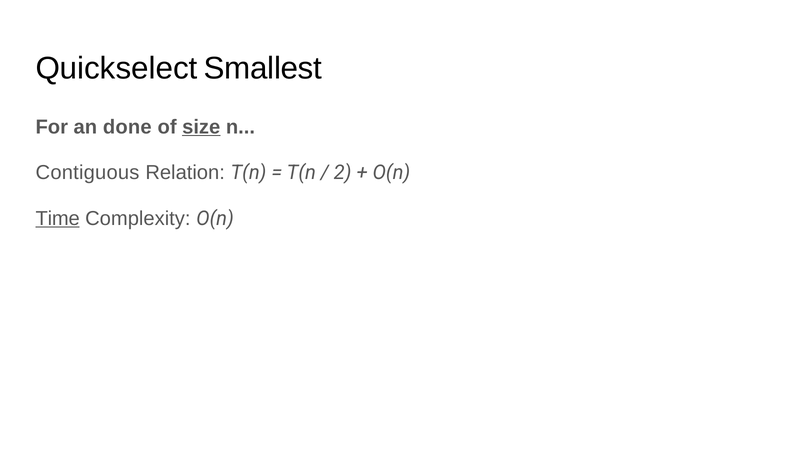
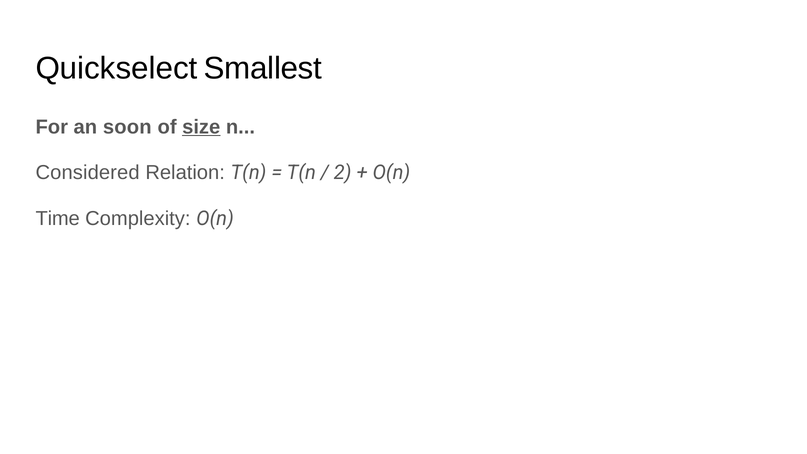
done: done -> soon
Contiguous: Contiguous -> Considered
Time underline: present -> none
